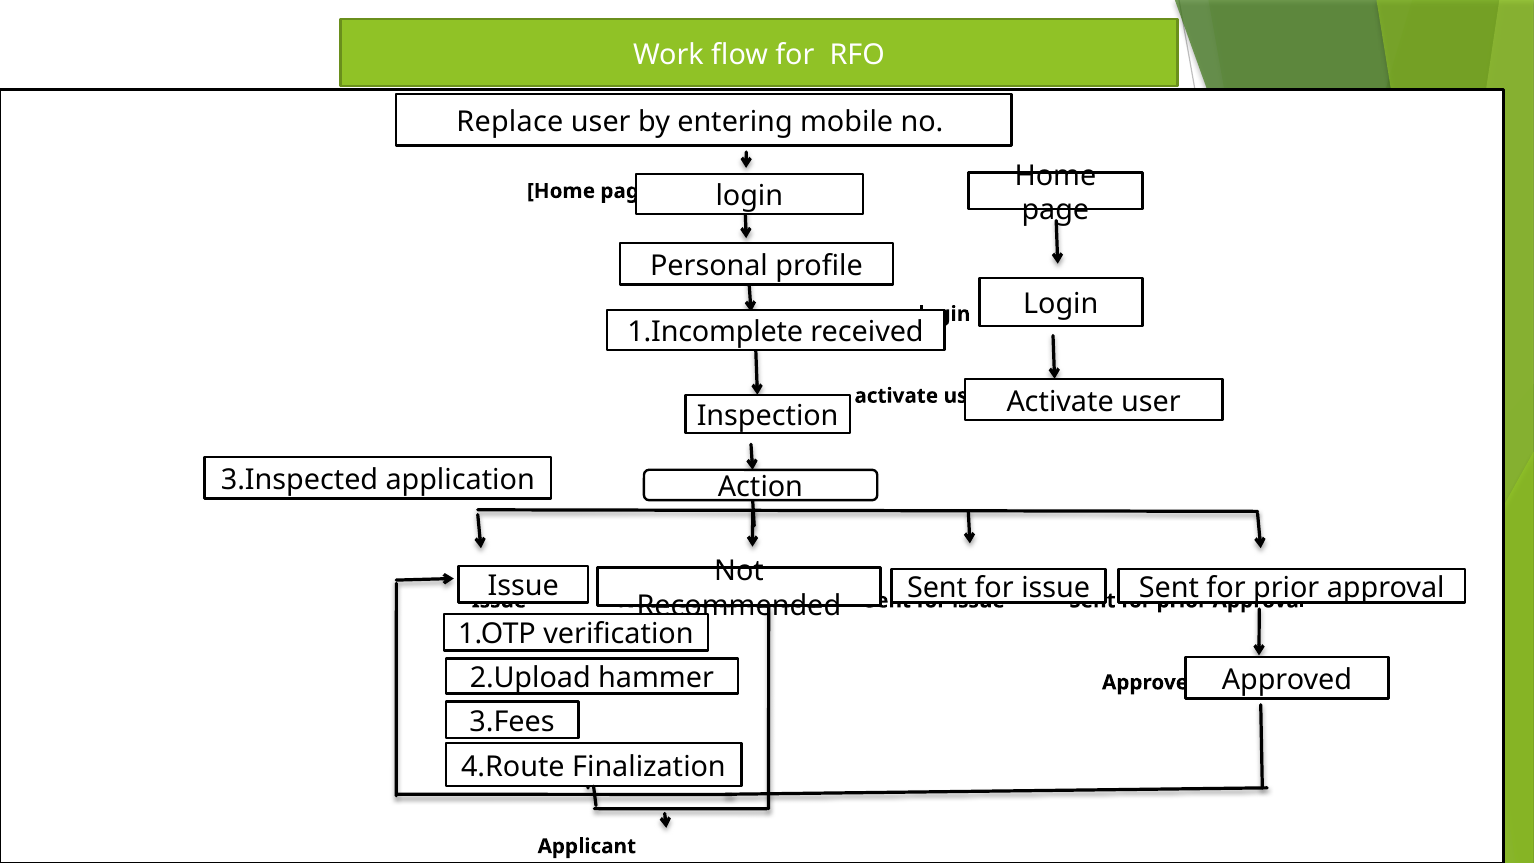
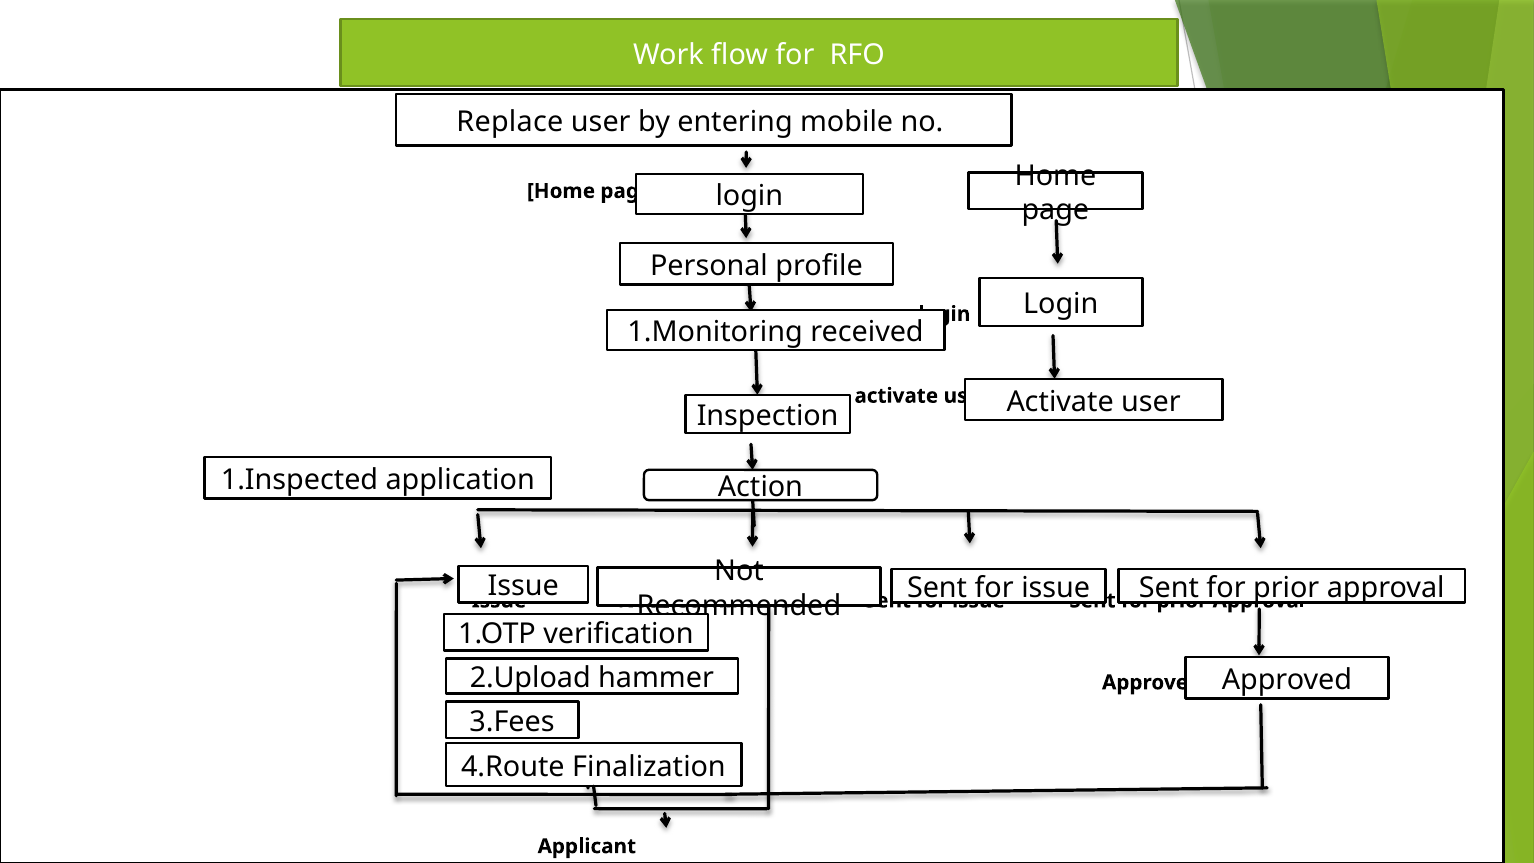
1.Incomplete: 1.Incomplete -> 1.Monitoring
3.Inspected: 3.Inspected -> 1.Inspected
